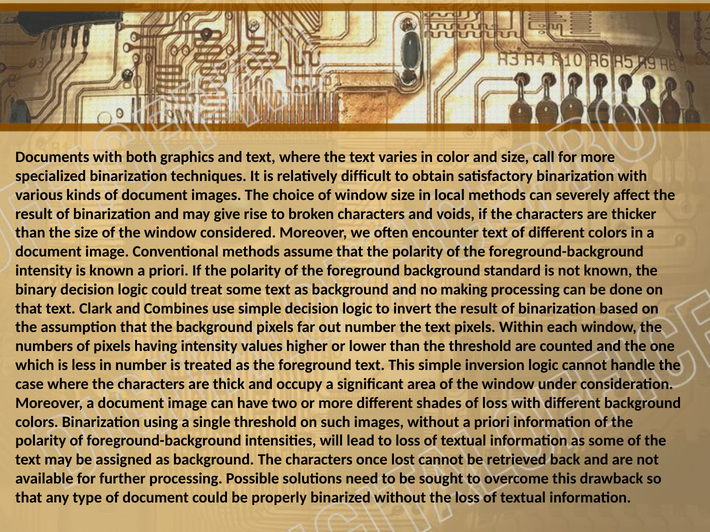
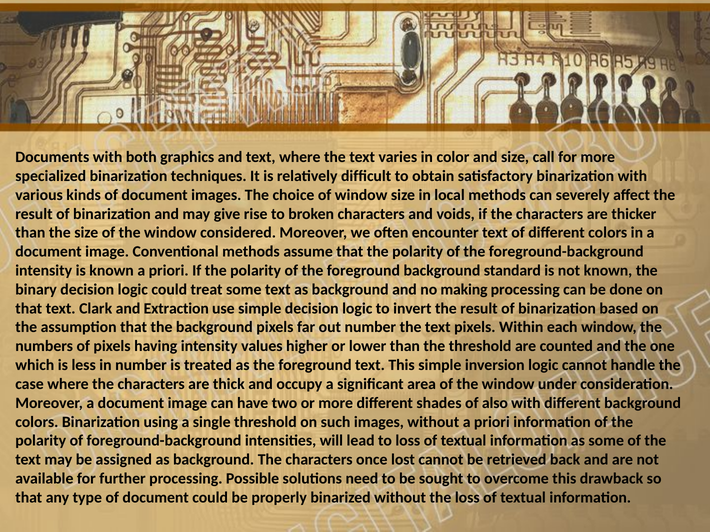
Combines: Combines -> Extraction
of loss: loss -> also
